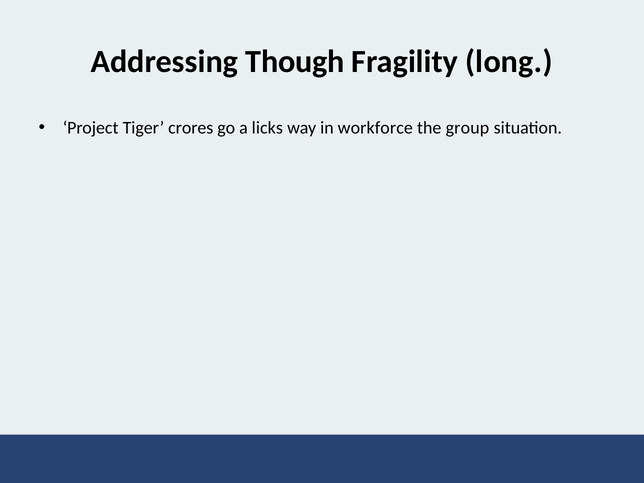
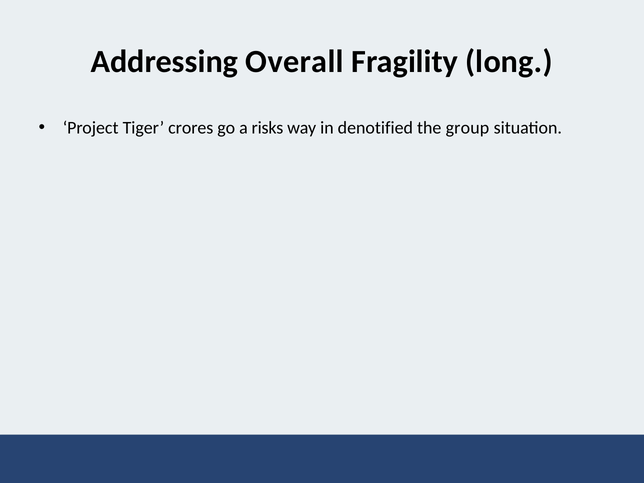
Though: Though -> Overall
licks: licks -> risks
workforce: workforce -> denotified
